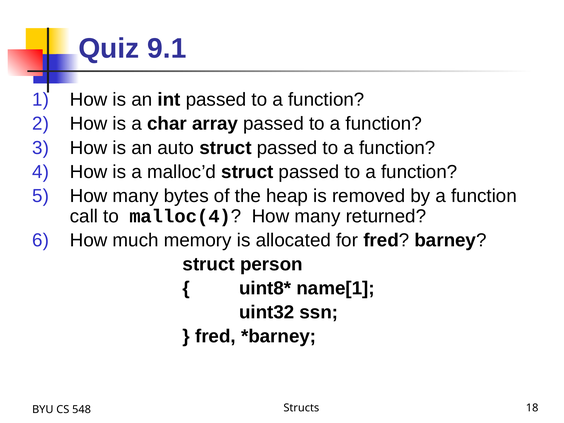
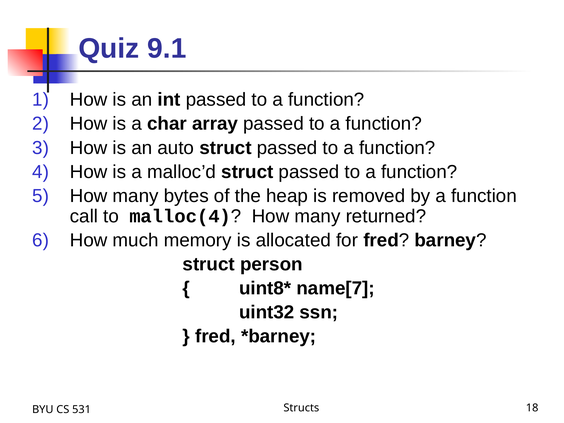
name[1: name[1 -> name[7
548: 548 -> 531
